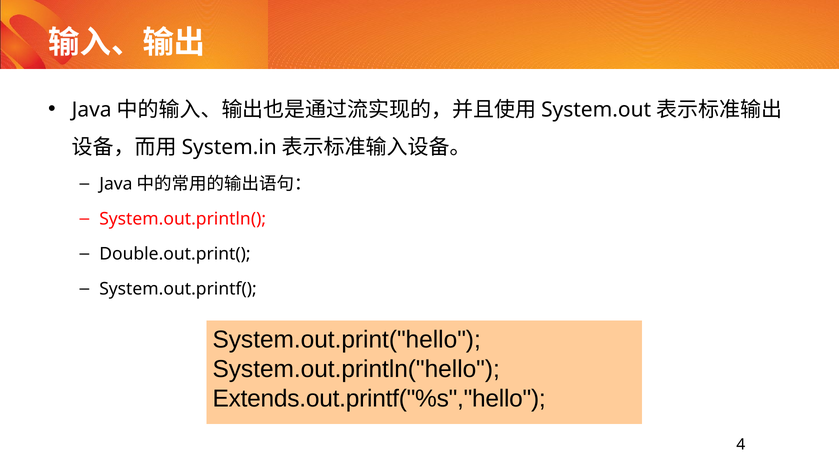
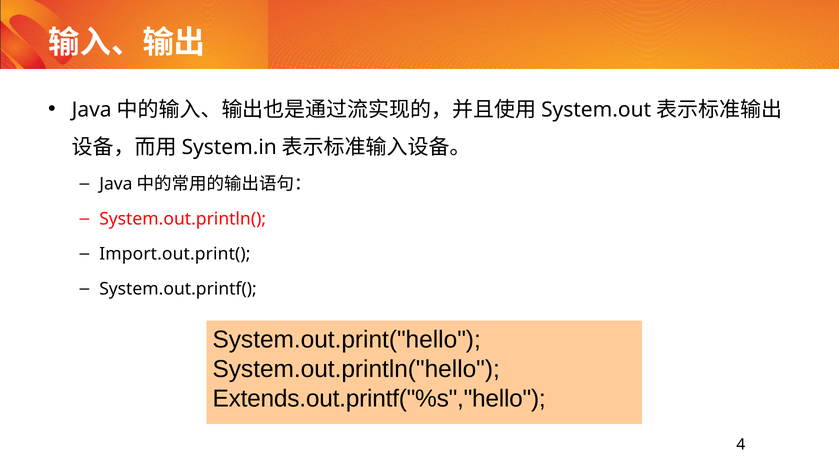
Double.out.print(: Double.out.print( -> Import.out.print(
